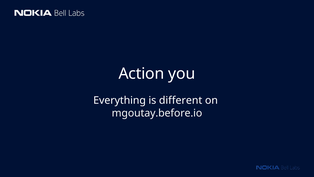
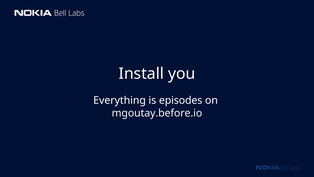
Action: Action -> Install
different: different -> episodes
